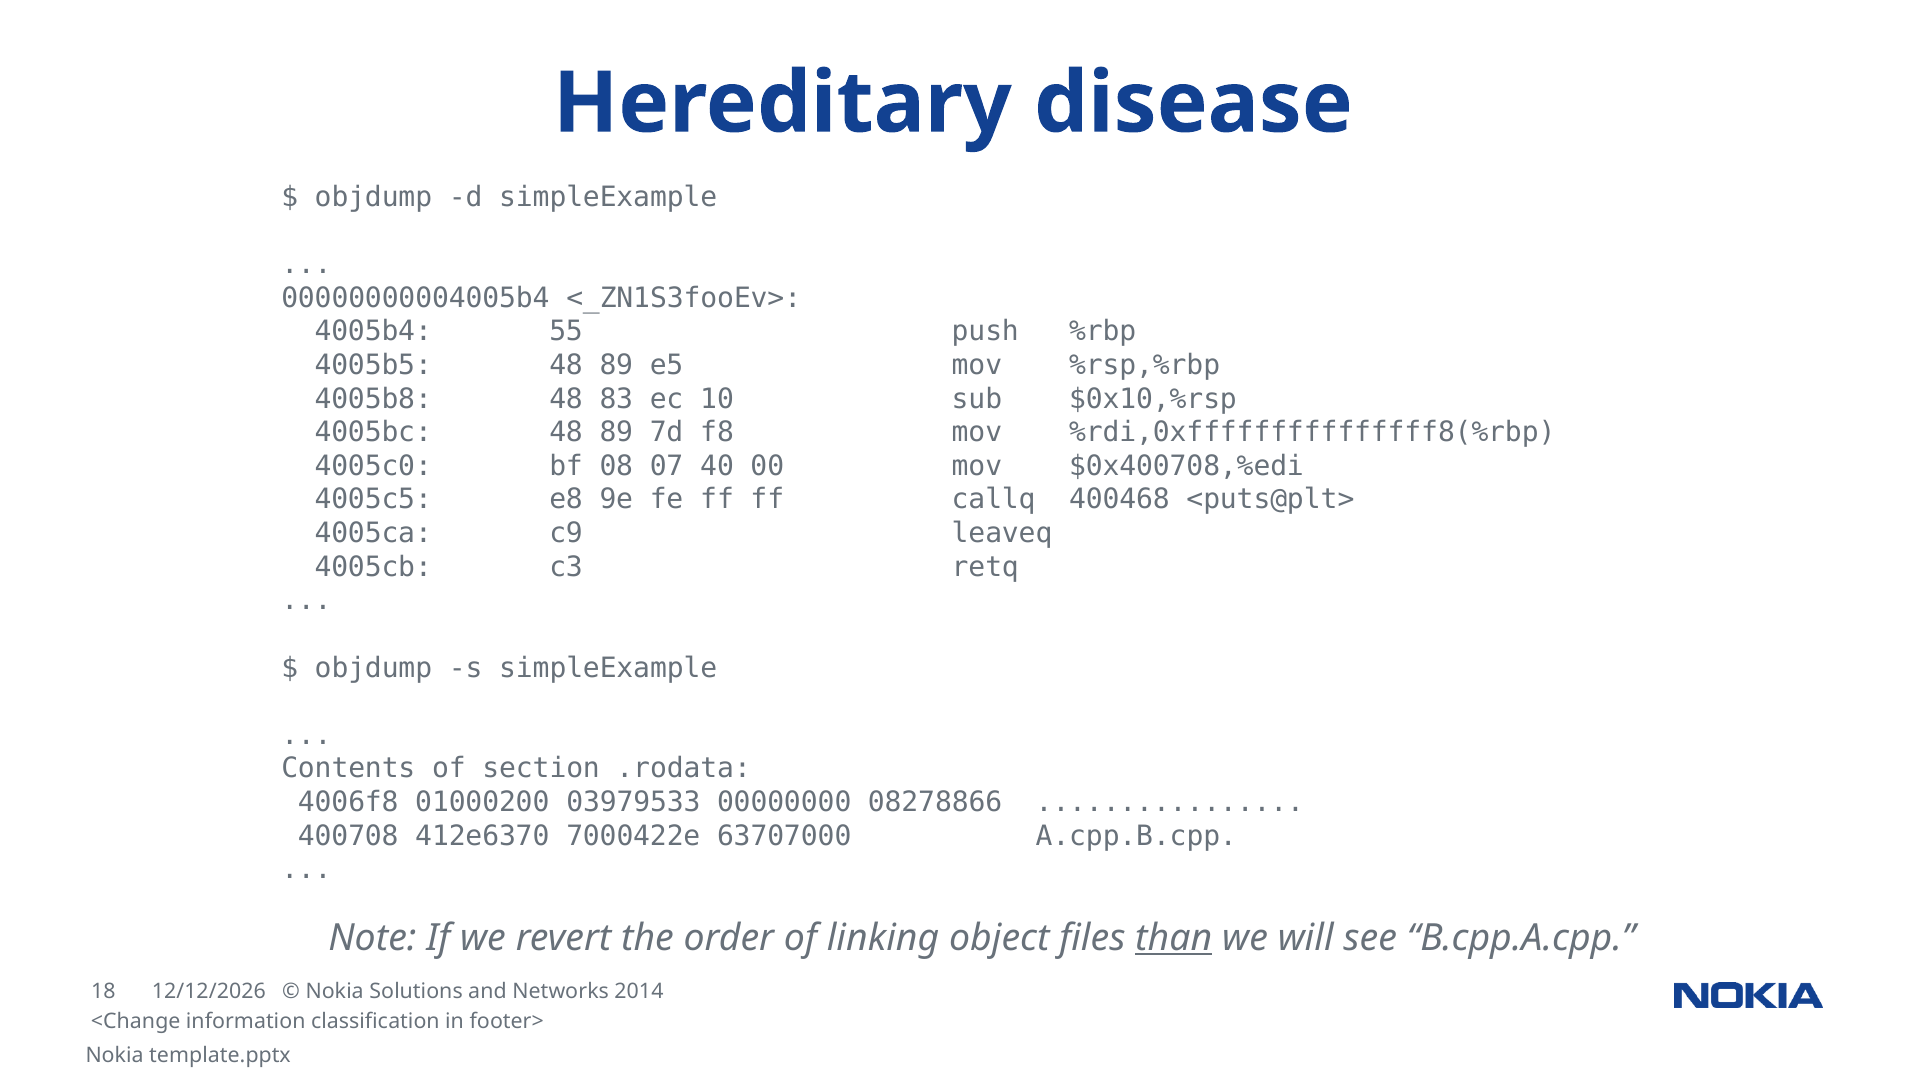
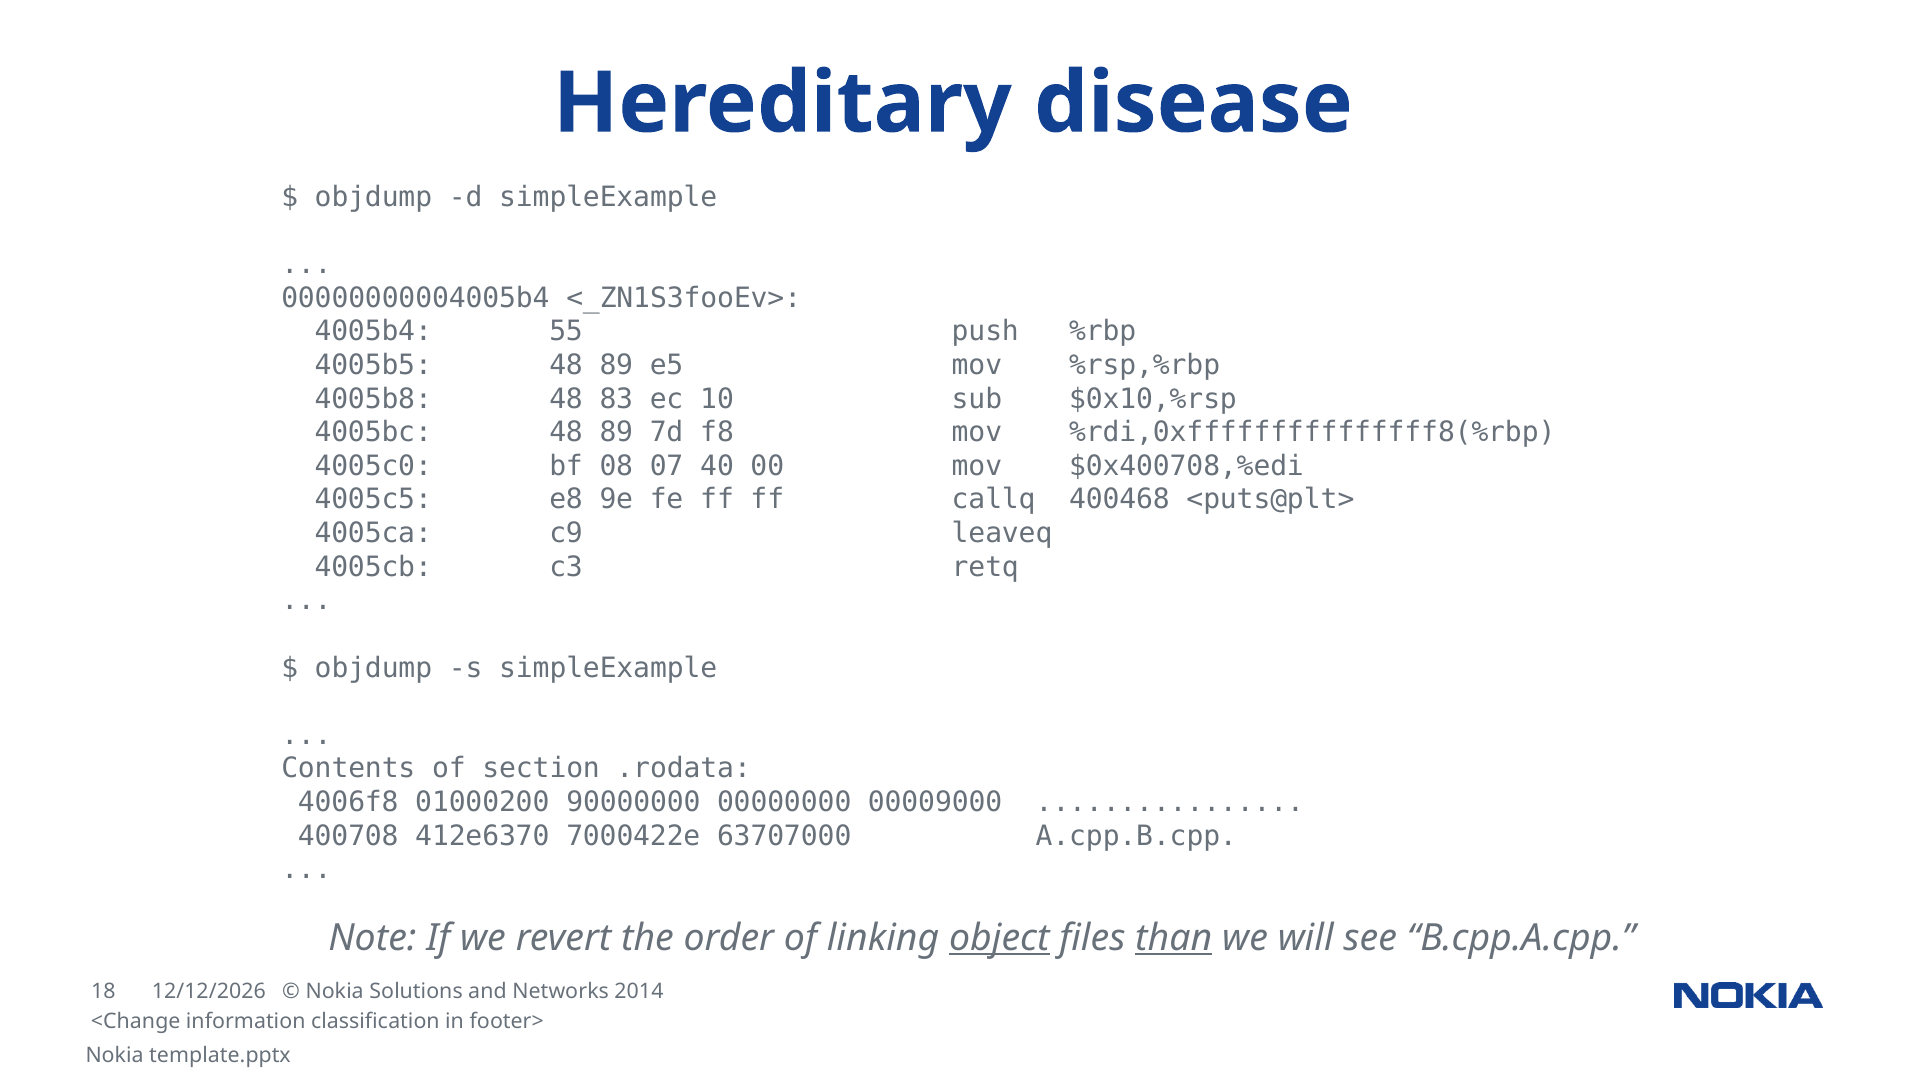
03979533: 03979533 -> 90000000
08278866: 08278866 -> 00009000
object underline: none -> present
